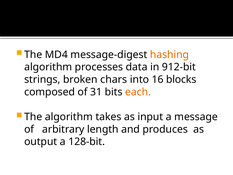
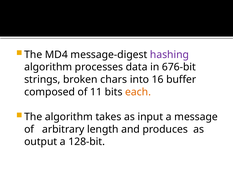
hashing colour: orange -> purple
912-bit: 912-bit -> 676-bit
blocks: blocks -> buffer
31: 31 -> 11
